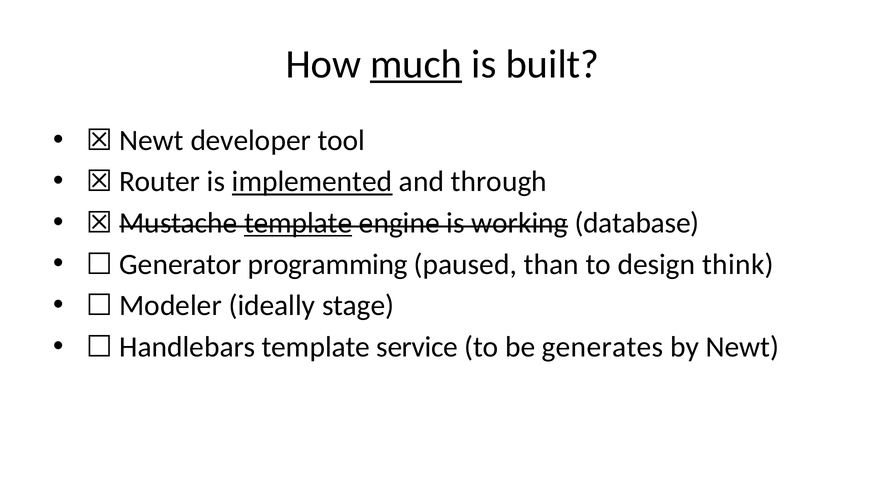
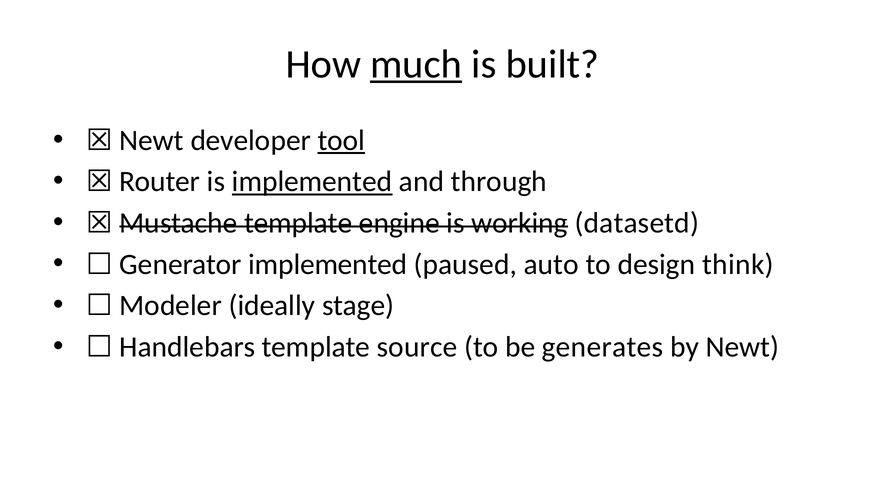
tool underline: none -> present
template at (298, 223) underline: present -> none
database: database -> datasetd
programming at (328, 264): programming -> implemented
than: than -> auto
service: service -> source
